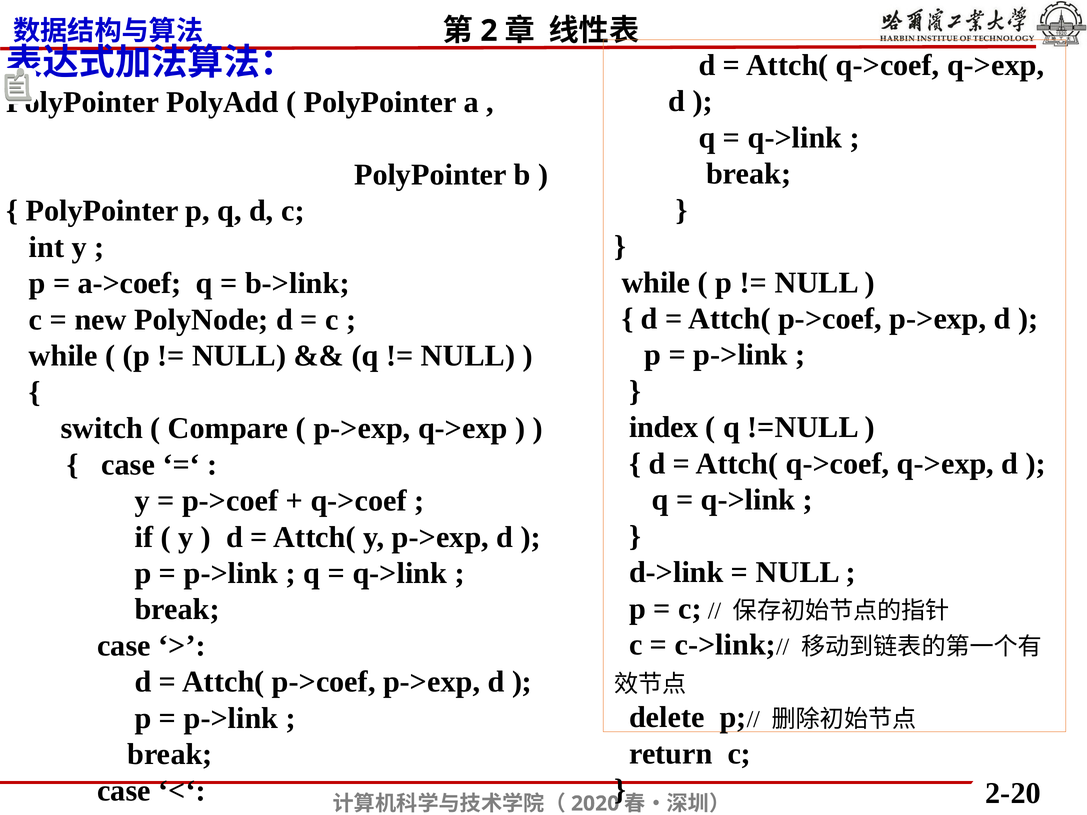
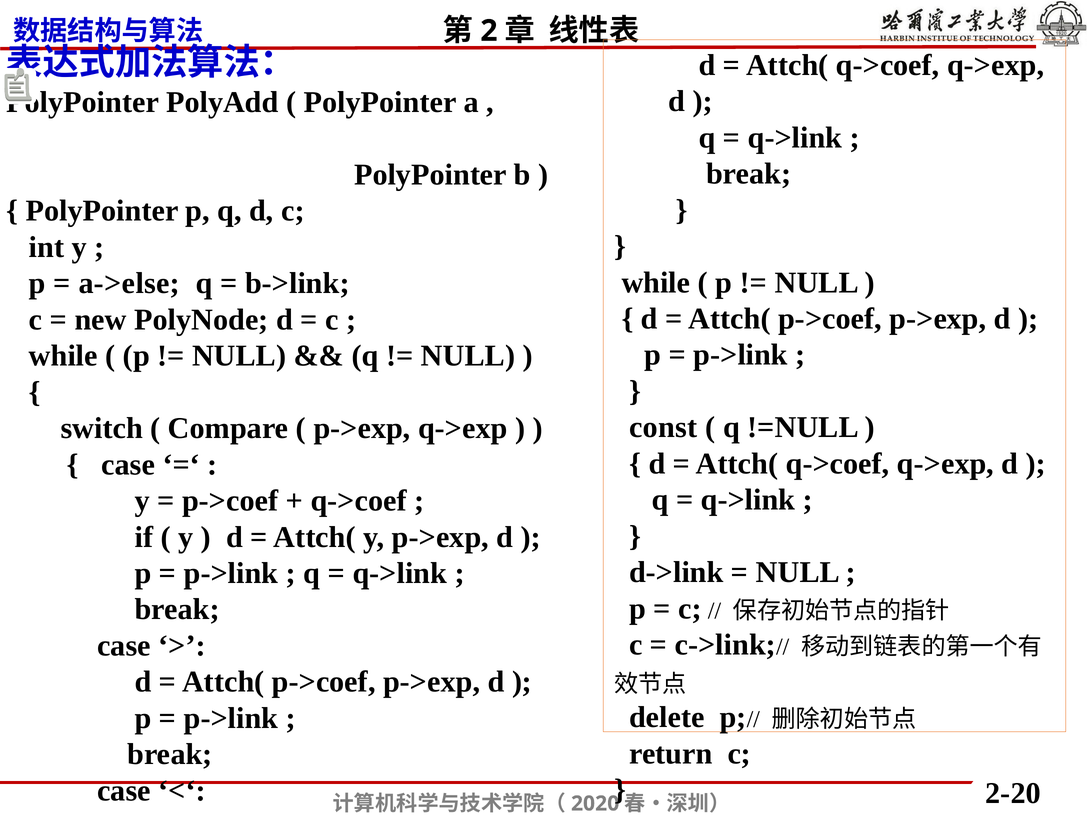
a->coef: a->coef -> a->else
index: index -> const
